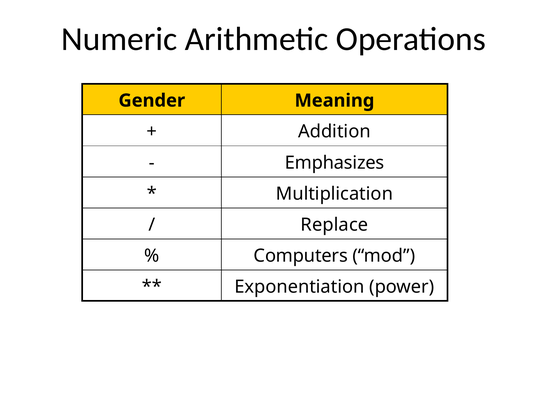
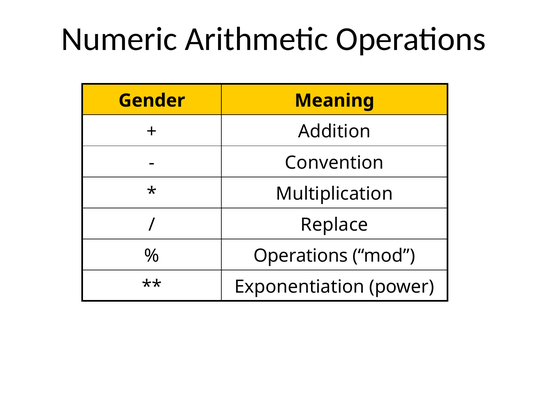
Emphasizes: Emphasizes -> Convention
Computers at (301, 256): Computers -> Operations
